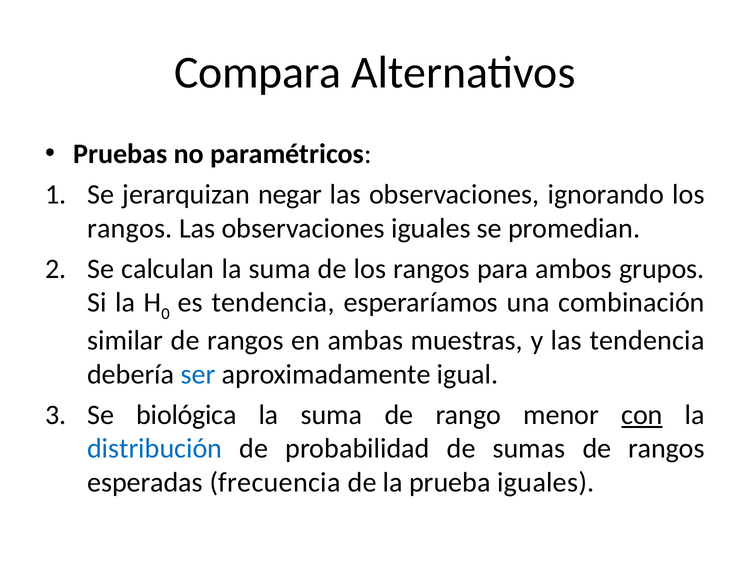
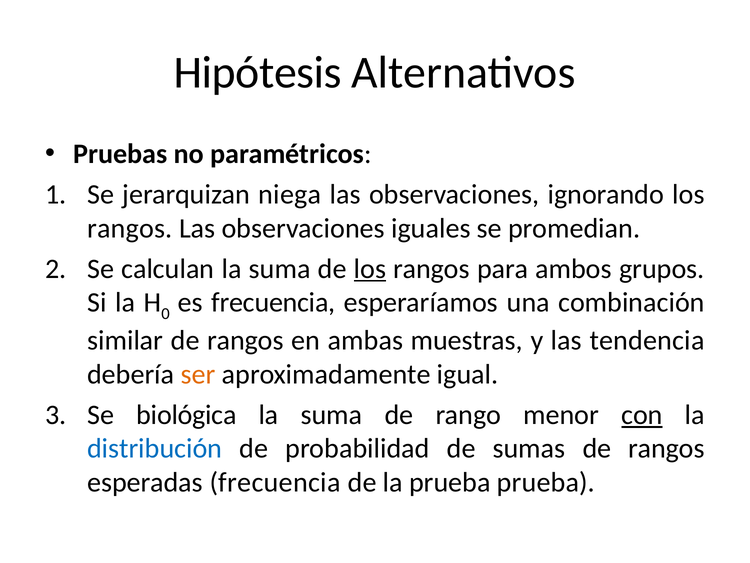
Compara: Compara -> Hipótesis
negar: negar -> niega
los at (370, 269) underline: none -> present
es tendencia: tendencia -> frecuencia
ser colour: blue -> orange
prueba iguales: iguales -> prueba
